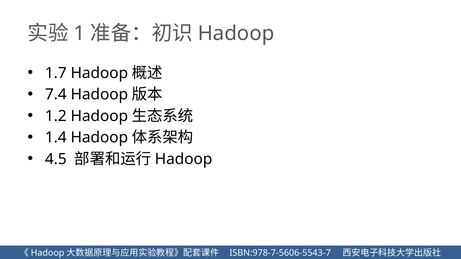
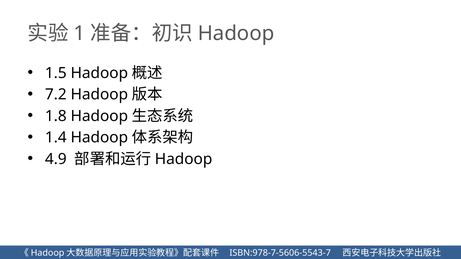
1.7: 1.7 -> 1.5
7.4: 7.4 -> 7.2
1.2: 1.2 -> 1.8
4.5: 4.5 -> 4.9
